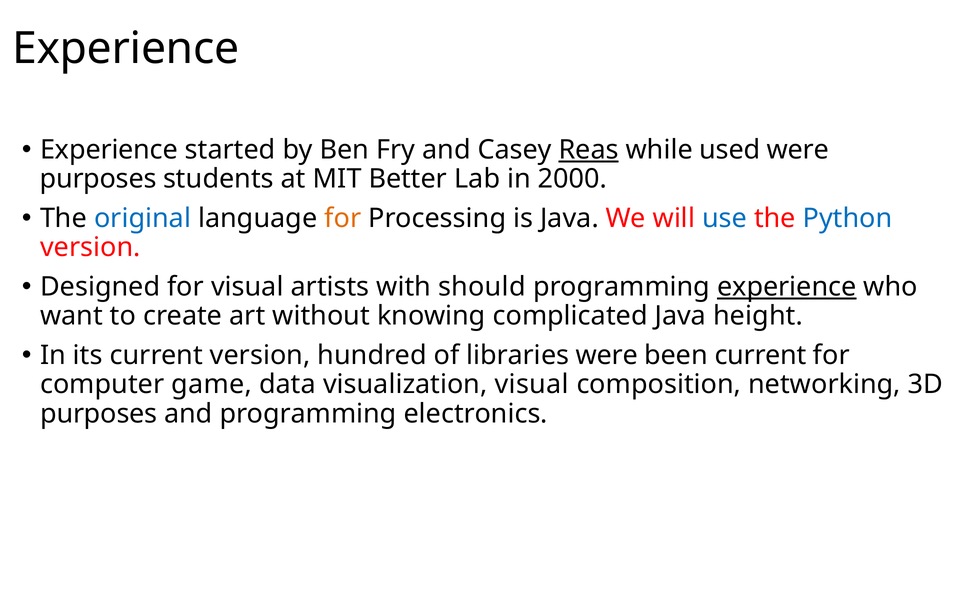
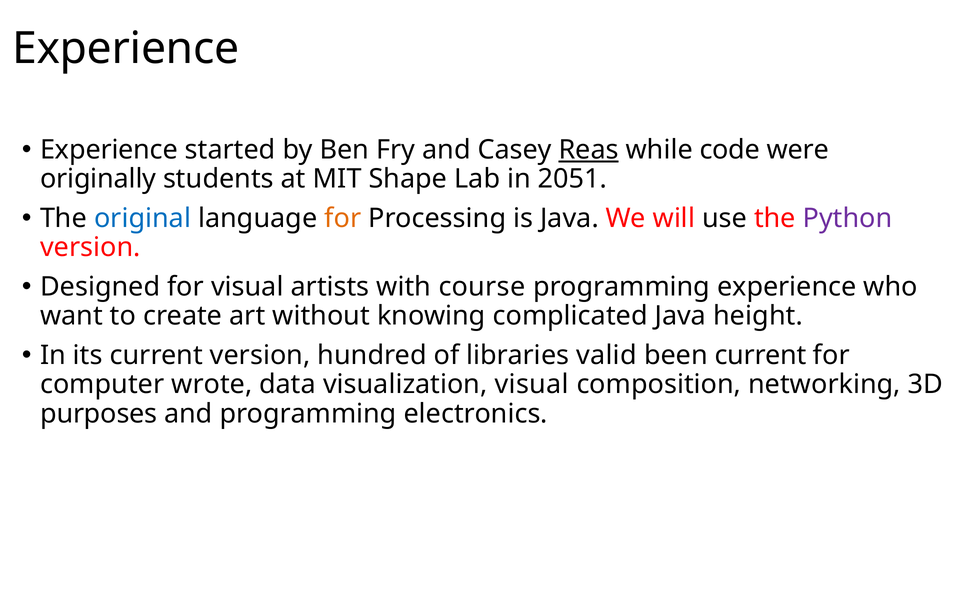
used: used -> code
purposes at (98, 179): purposes -> originally
Better: Better -> Shape
2000: 2000 -> 2051
use colour: blue -> black
Python colour: blue -> purple
should: should -> course
experience at (787, 287) underline: present -> none
libraries were: were -> valid
game: game -> wrote
